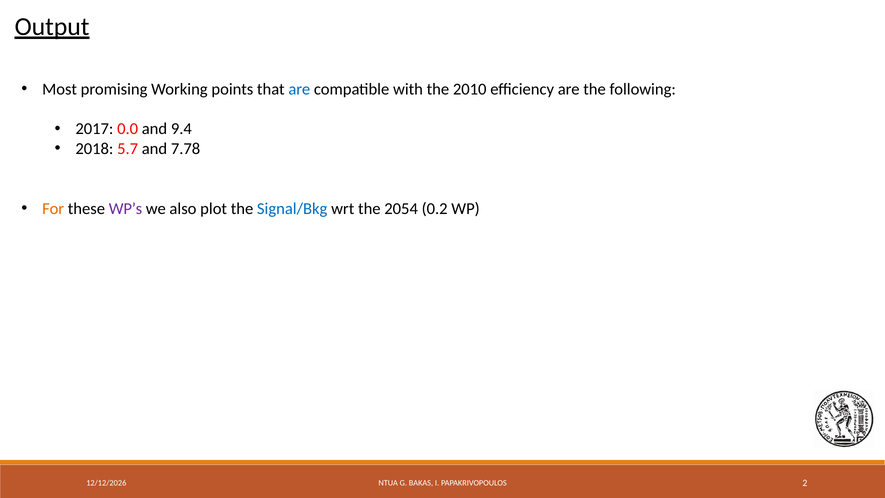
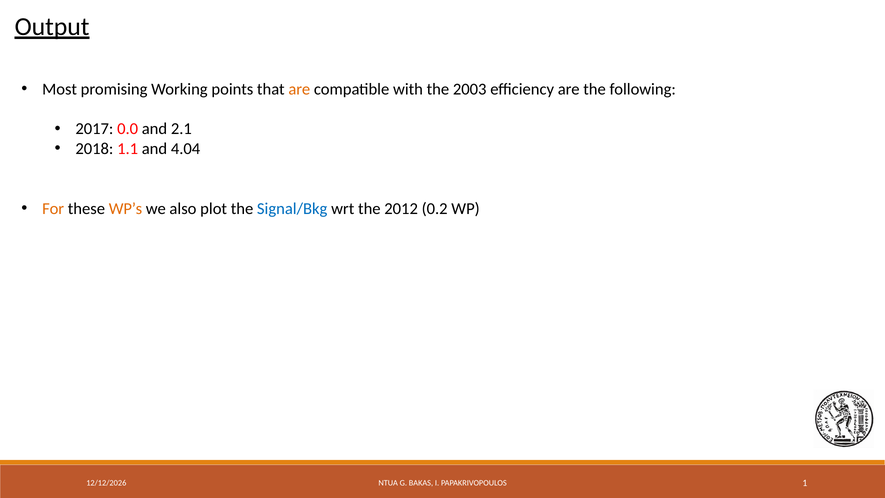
are at (299, 89) colour: blue -> orange
2010: 2010 -> 2003
9.4: 9.4 -> 2.1
5.7: 5.7 -> 1.1
7.78: 7.78 -> 4.04
WP’s colour: purple -> orange
2054: 2054 -> 2012
2: 2 -> 1
